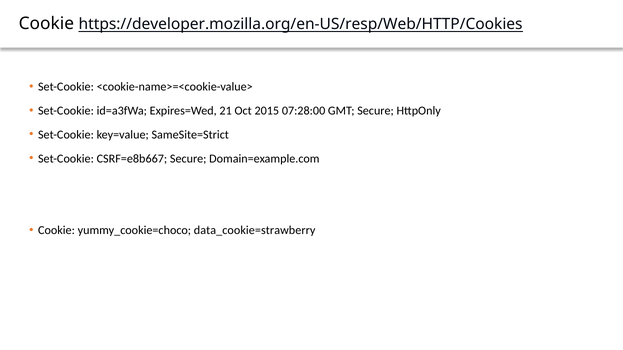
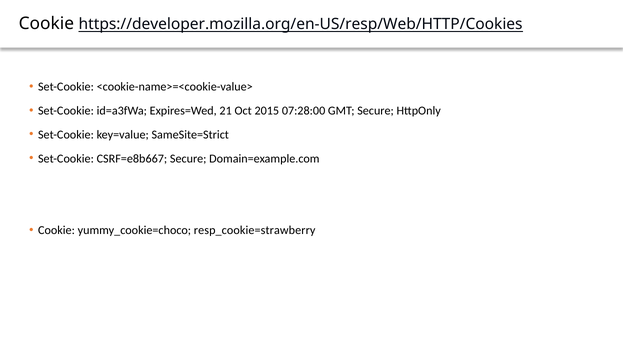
data_cookie=strawberry: data_cookie=strawberry -> resp_cookie=strawberry
